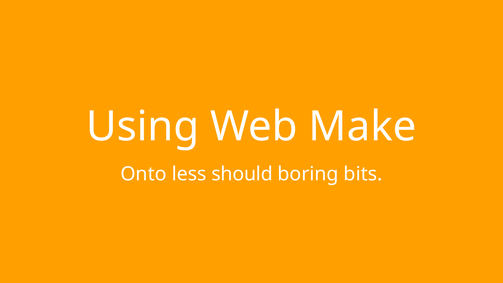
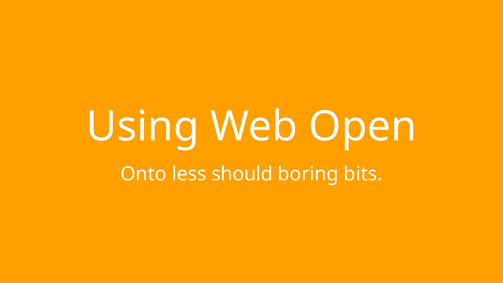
Make: Make -> Open
